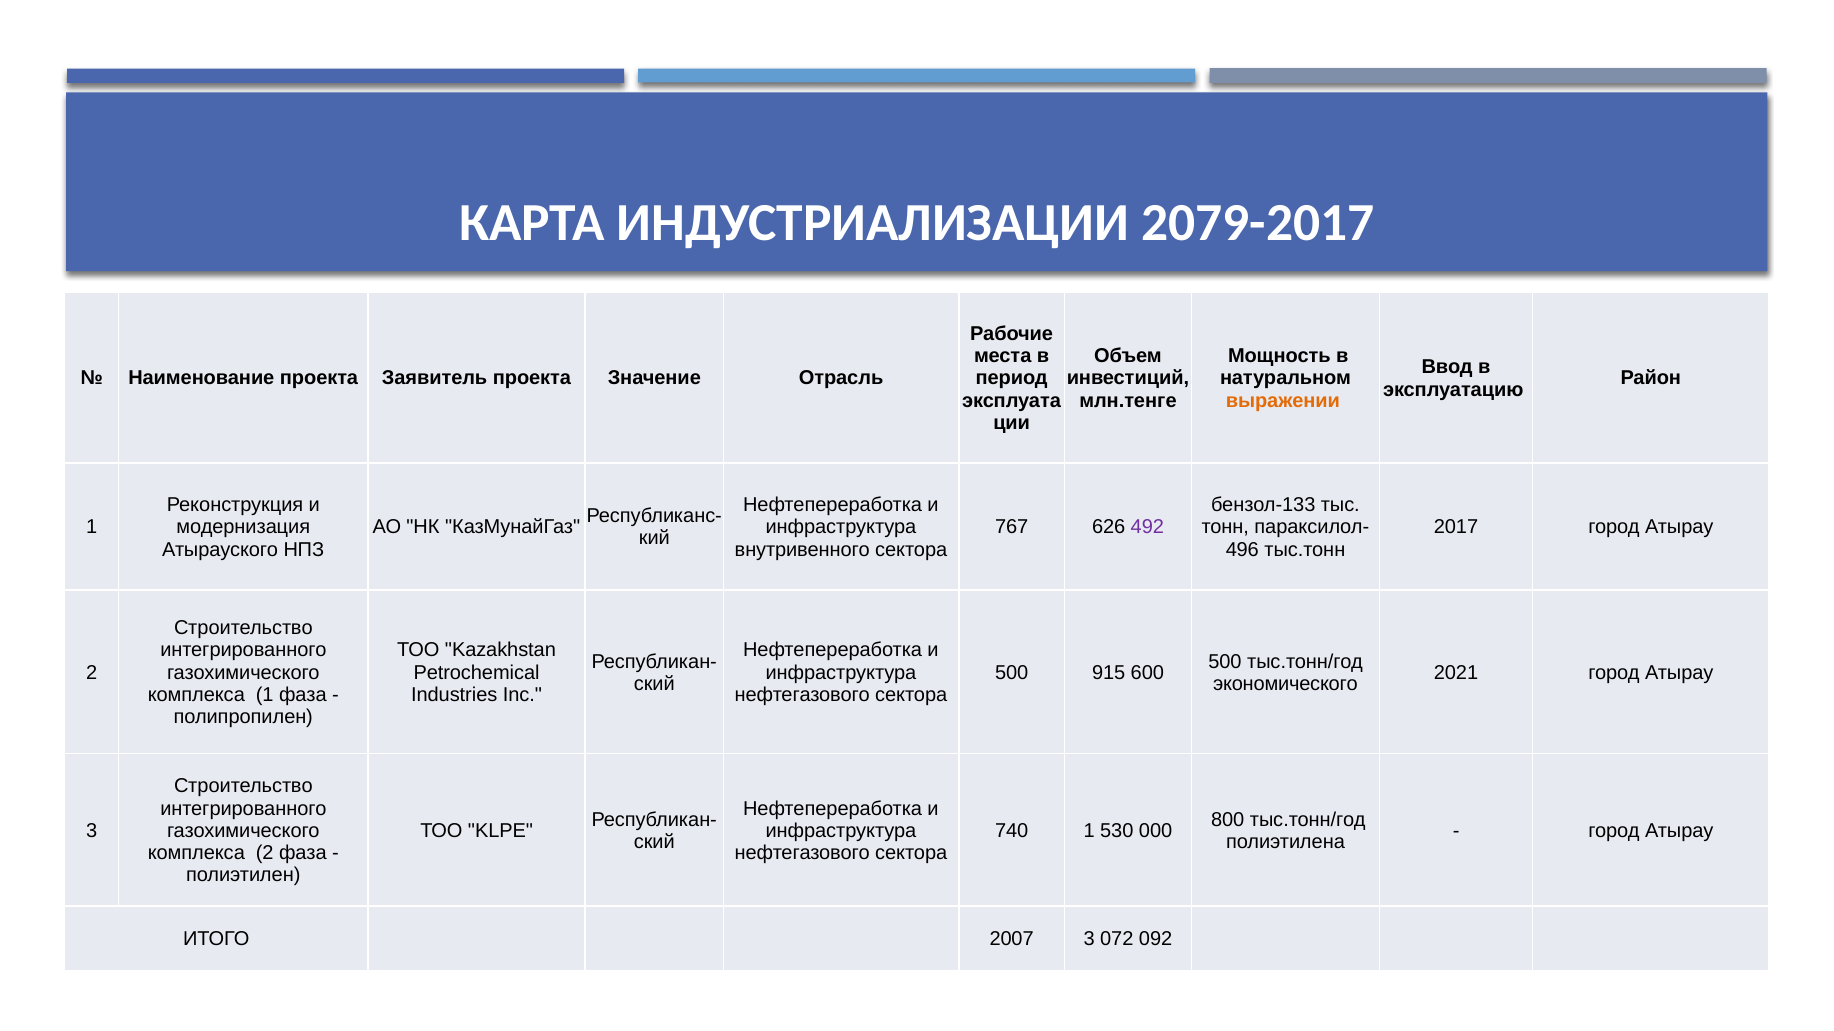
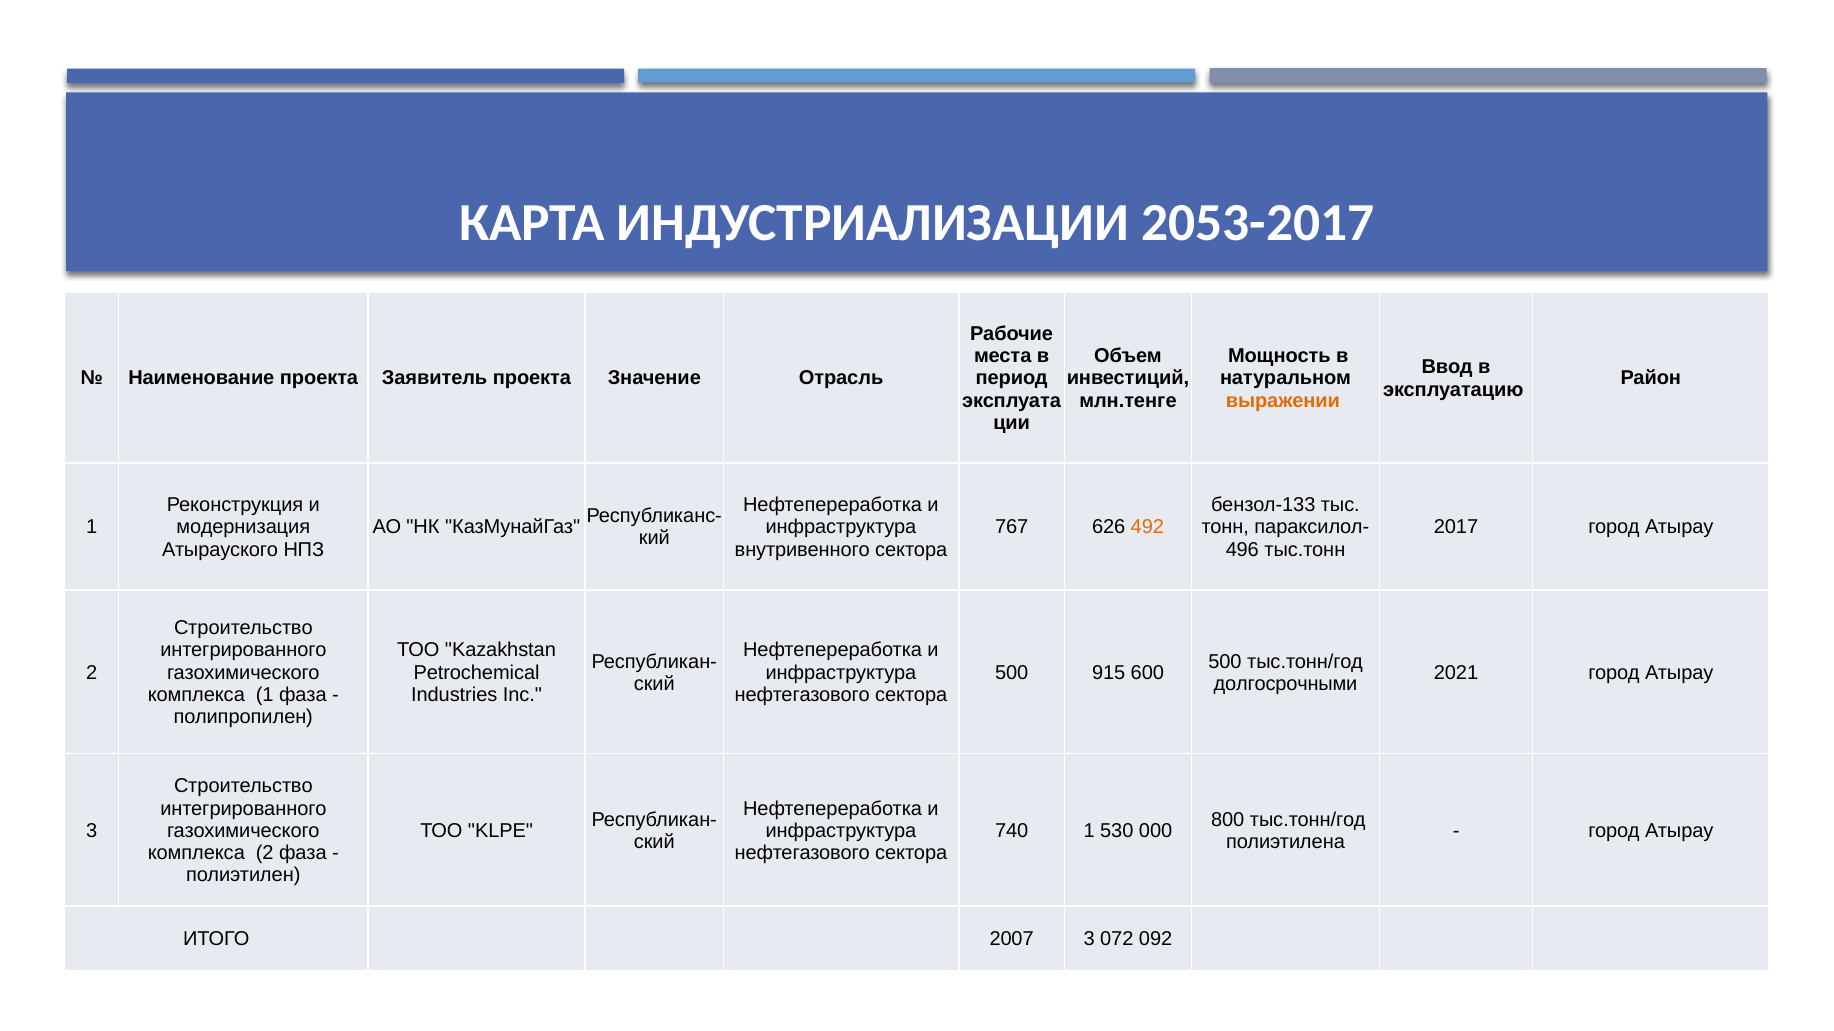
2079-2017: 2079-2017 -> 2053-2017
492 colour: purple -> orange
экономического: экономического -> долгосрочными
